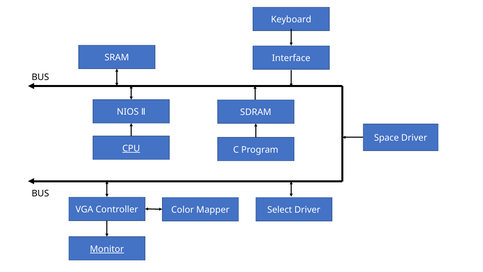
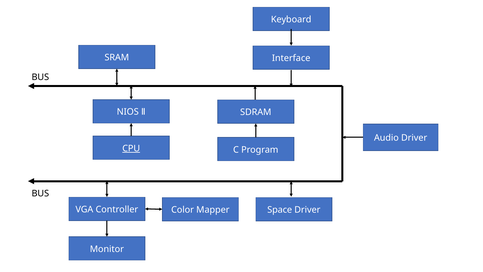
Space: Space -> Audio
Select: Select -> Space
Monitor underline: present -> none
